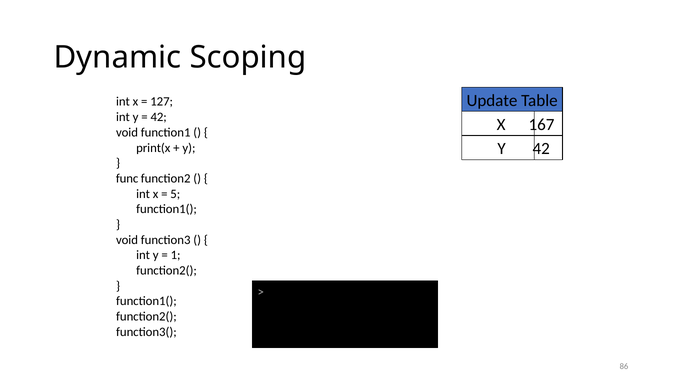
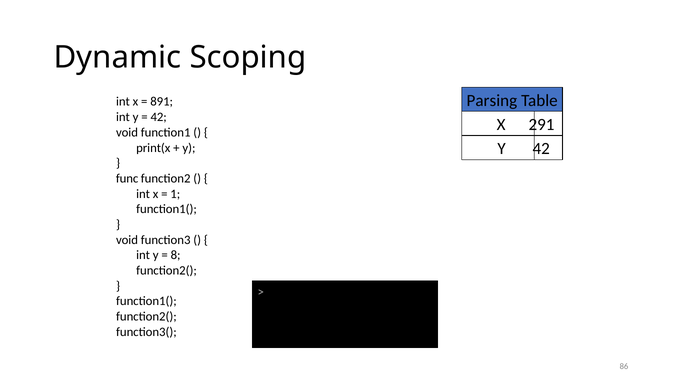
Update: Update -> Parsing
127: 127 -> 891
167: 167 -> 291
5: 5 -> 1
1: 1 -> 8
